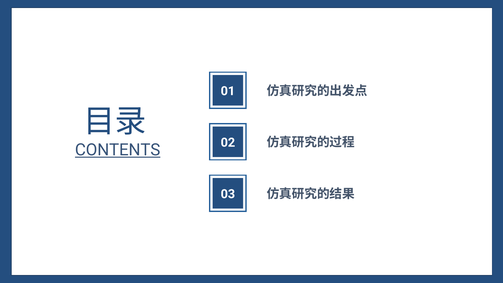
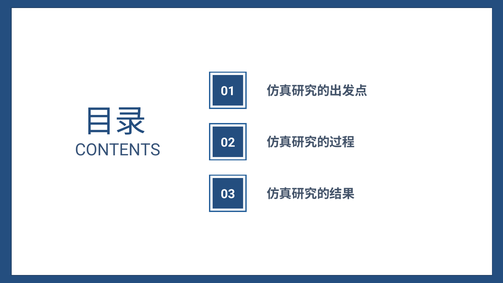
CONTENTS underline: present -> none
